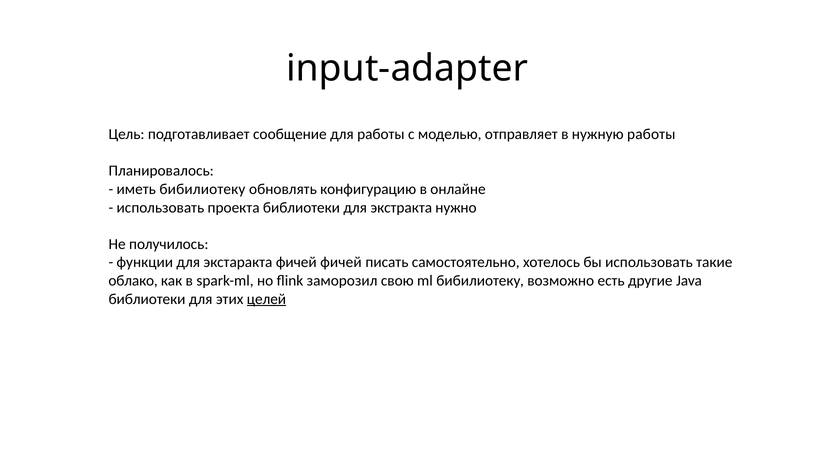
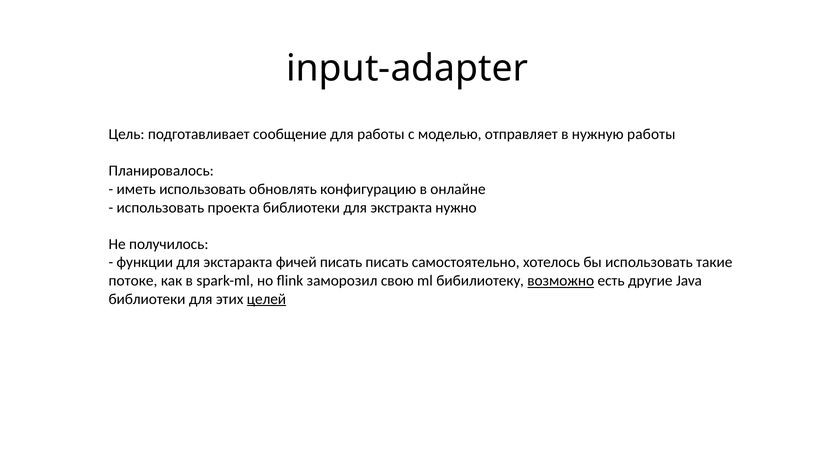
иметь бибилиотеку: бибилиотеку -> использовать
фичей фичей: фичей -> писать
облако: облако -> потоке
возможно underline: none -> present
